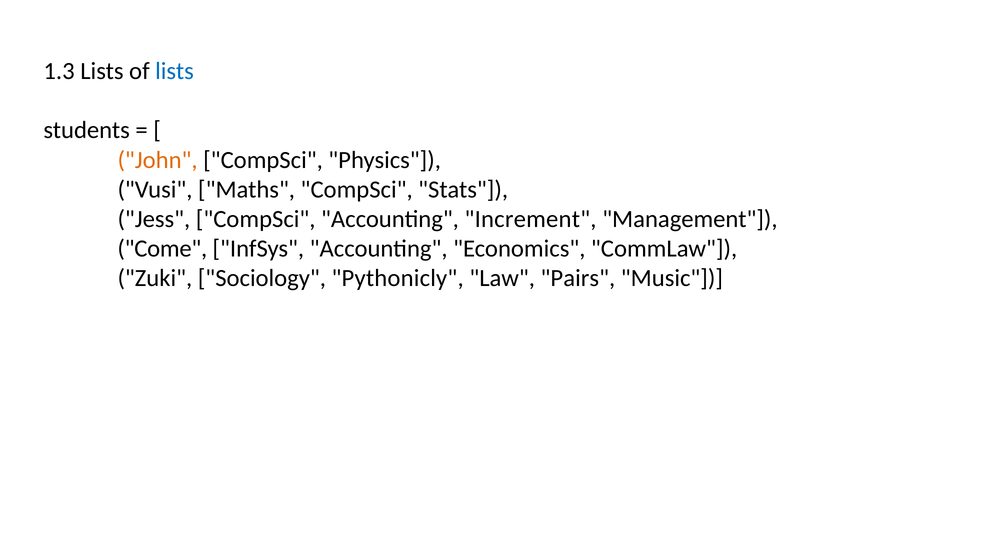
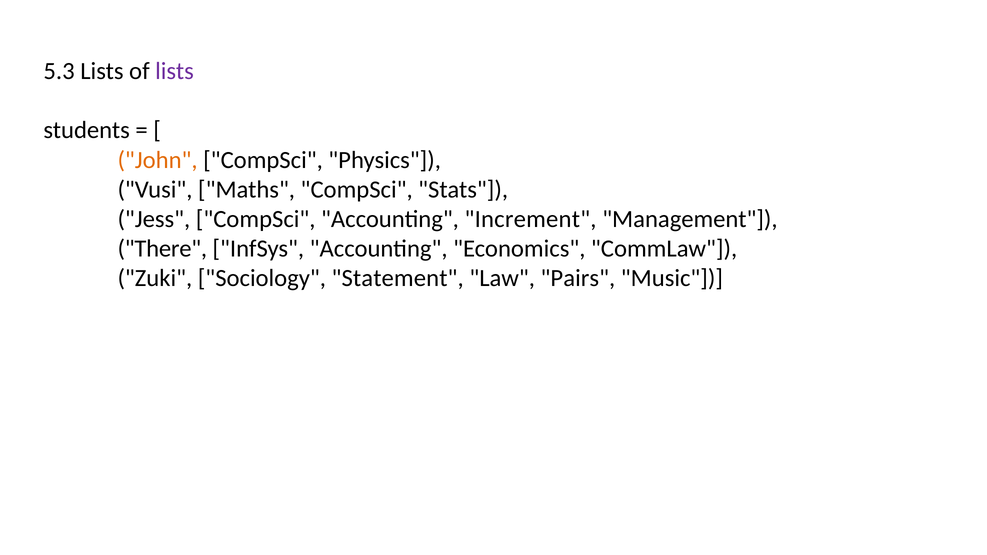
1.3: 1.3 -> 5.3
lists at (175, 71) colour: blue -> purple
Come: Come -> There
Pythonicly: Pythonicly -> Statement
